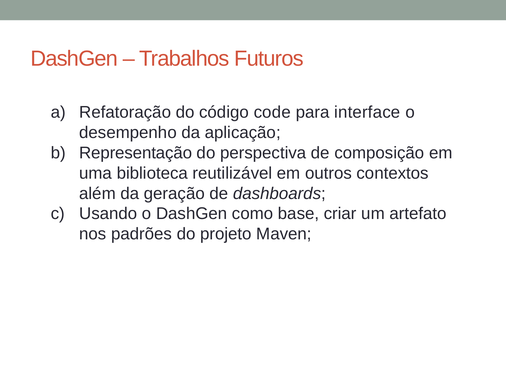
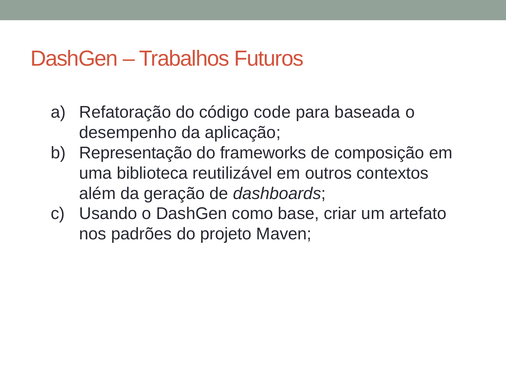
interface: interface -> baseada
perspectiva: perspectiva -> frameworks
